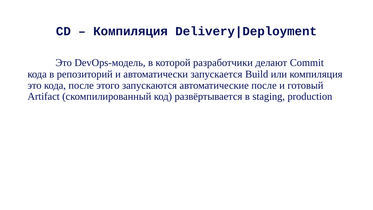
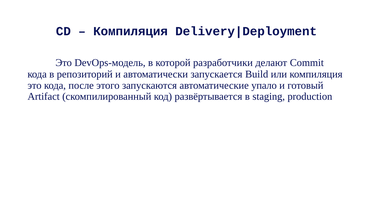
автоматические после: после -> упало
